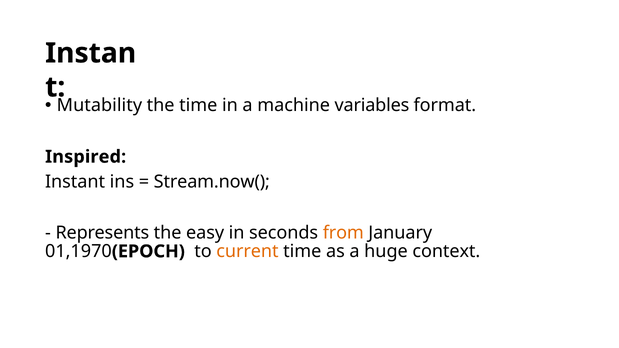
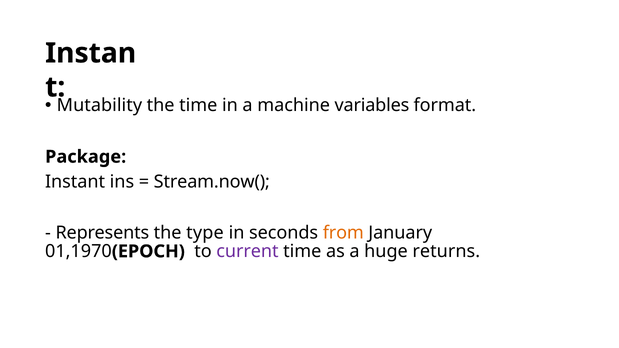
Inspired: Inspired -> Package
easy: easy -> type
current colour: orange -> purple
context: context -> returns
